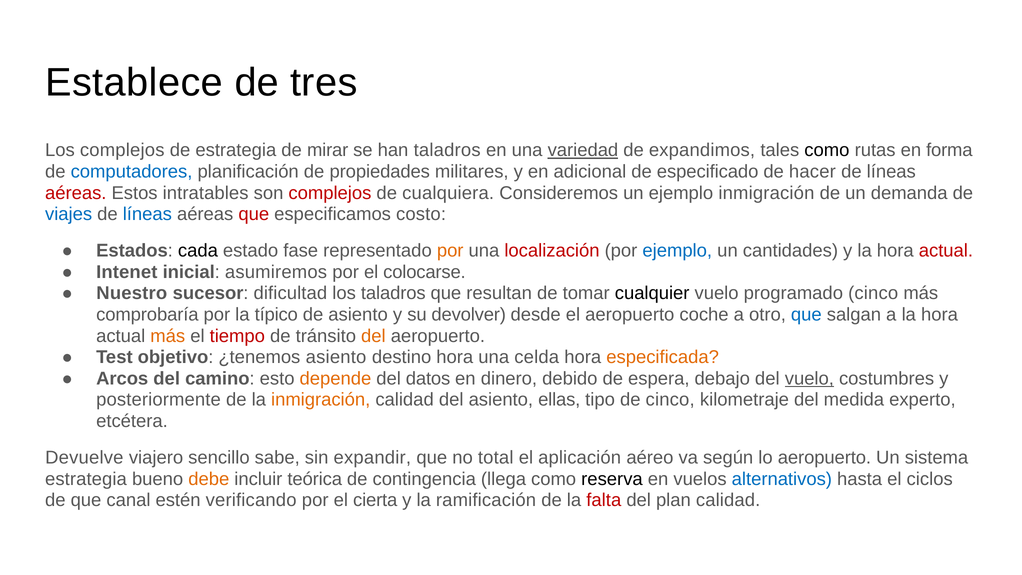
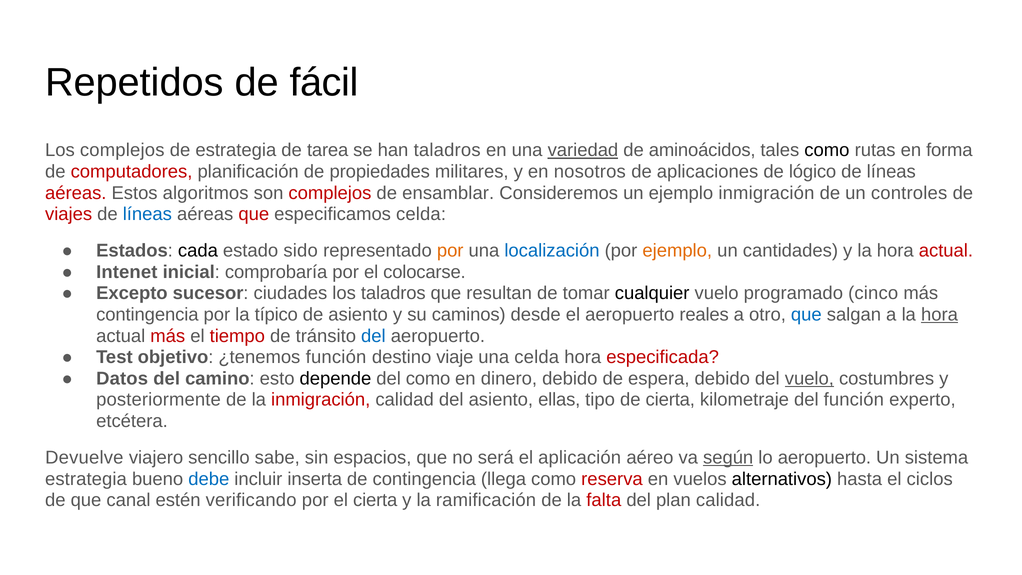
Establece: Establece -> Repetidos
tres: tres -> fácil
mirar: mirar -> tarea
expandimos: expandimos -> aminoácidos
computadores colour: blue -> red
adicional: adicional -> nosotros
especificado: especificado -> aplicaciones
hacer: hacer -> lógico
intratables: intratables -> algoritmos
cualquiera: cualquiera -> ensamblar
demanda: demanda -> controles
viajes colour: blue -> red
especificamos costo: costo -> celda
fase: fase -> sido
localización colour: red -> blue
ejemplo at (677, 251) colour: blue -> orange
asumiremos: asumiremos -> comprobaría
Nuestro: Nuestro -> Excepto
dificultad: dificultad -> ciudades
comprobaría at (147, 315): comprobaría -> contingencia
devolver: devolver -> caminos
coche: coche -> reales
hora at (940, 315) underline: none -> present
más at (168, 336) colour: orange -> red
del at (373, 336) colour: orange -> blue
¿tenemos asiento: asiento -> función
destino hora: hora -> viaje
especificada colour: orange -> red
Arcos: Arcos -> Datos
depende colour: orange -> black
del datos: datos -> como
espera debajo: debajo -> debido
inmigración at (321, 400) colour: orange -> red
de cinco: cinco -> cierta
del medida: medida -> función
expandir: expandir -> espacios
total: total -> será
según underline: none -> present
debe colour: orange -> blue
teórica: teórica -> inserta
reserva colour: black -> red
alternativos colour: blue -> black
